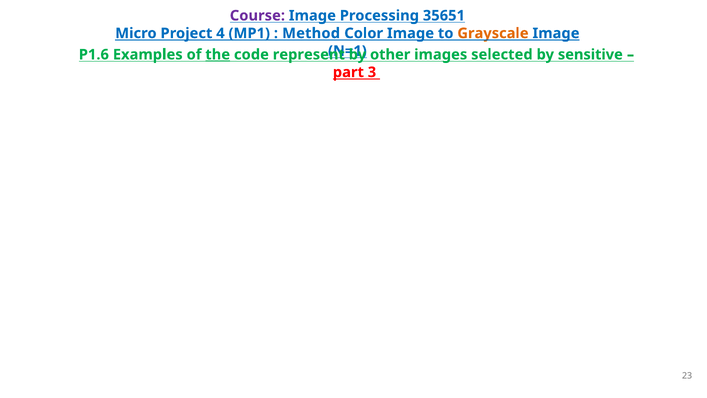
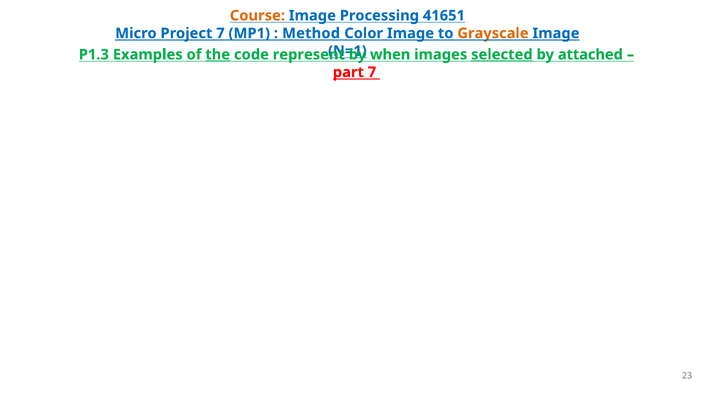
Course colour: purple -> orange
35651: 35651 -> 41651
Project 4: 4 -> 7
P1.6: P1.6 -> P1.3
other: other -> when
selected underline: none -> present
sensitive: sensitive -> attached
part 3: 3 -> 7
